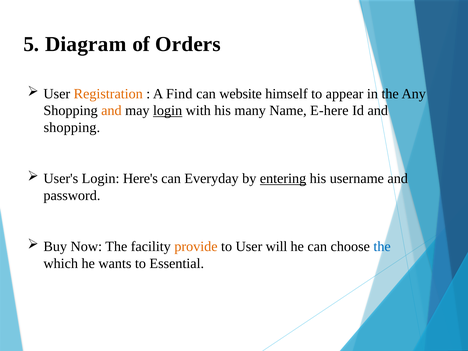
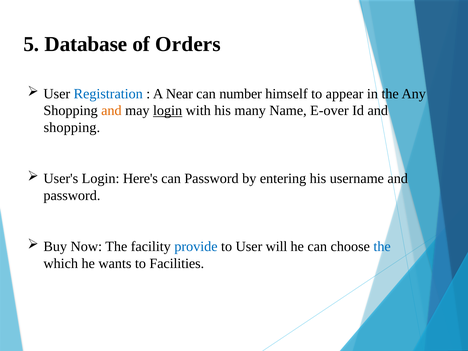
Diagram: Diagram -> Database
Registration colour: orange -> blue
Find: Find -> Near
website: website -> number
E-here: E-here -> E-over
can Everyday: Everyday -> Password
entering underline: present -> none
provide colour: orange -> blue
Essential: Essential -> Facilities
